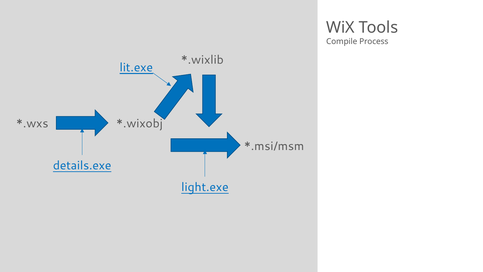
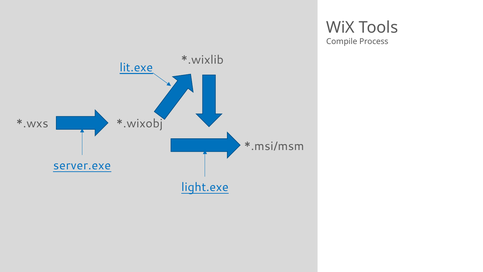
details.exe: details.exe -> server.exe
